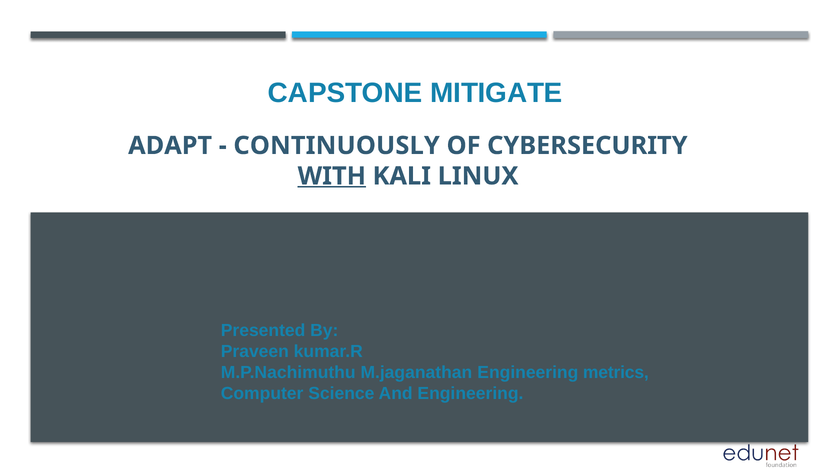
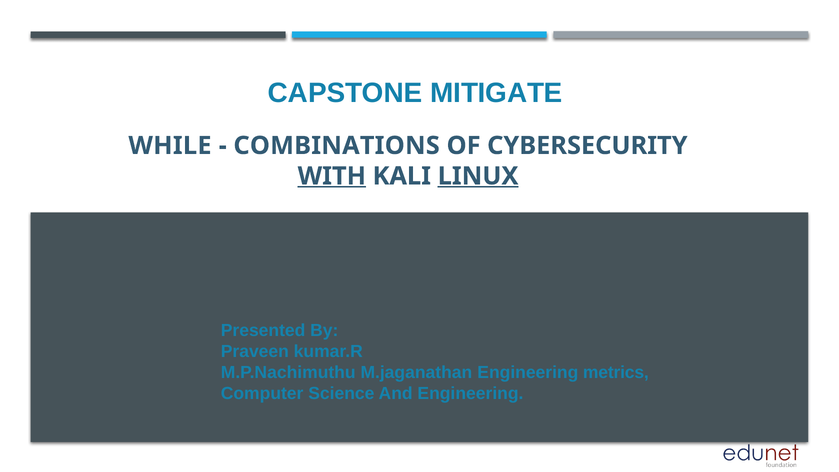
ADAPT: ADAPT -> WHILE
CONTINUOUSLY: CONTINUOUSLY -> COMBINATIONS
LINUX underline: none -> present
